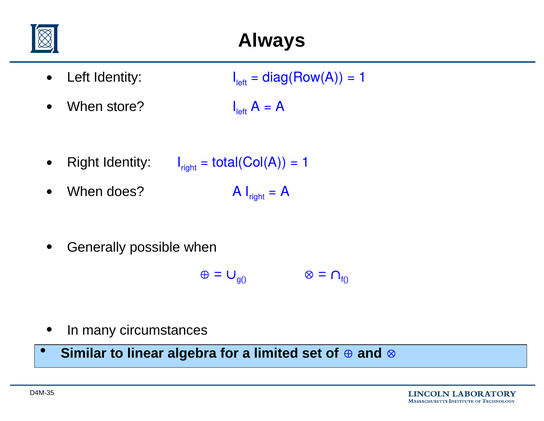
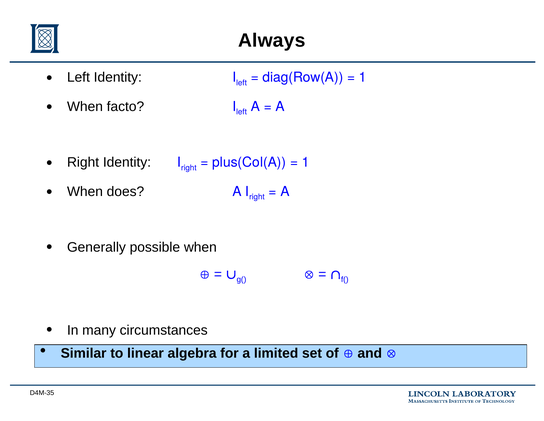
store: store -> facto
total(Col(A: total(Col(A -> plus(Col(A
